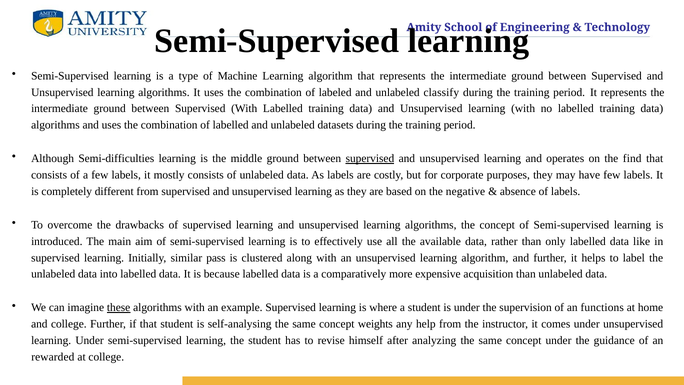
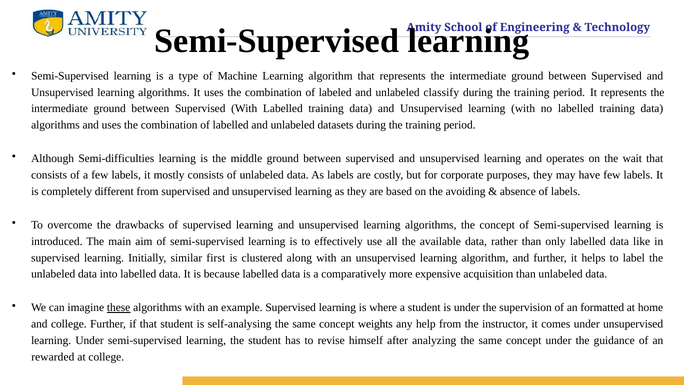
supervised at (370, 159) underline: present -> none
find: find -> wait
negative: negative -> avoiding
pass: pass -> first
functions: functions -> formatted
